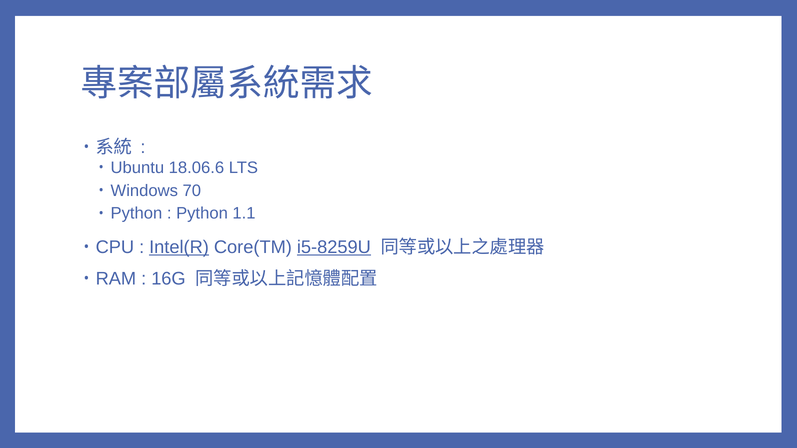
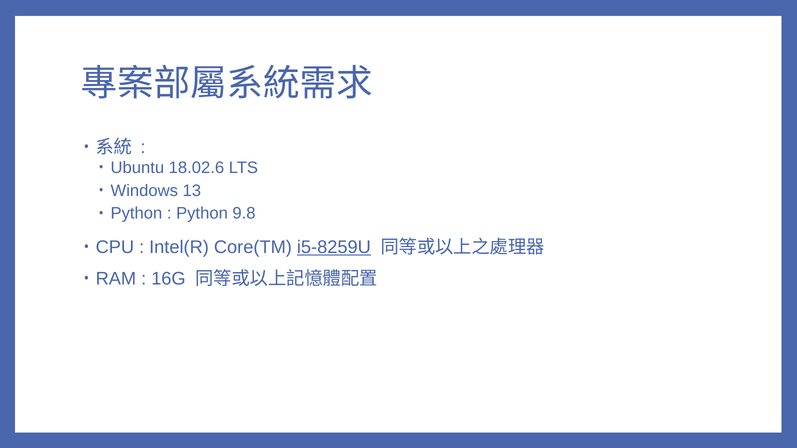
18.06.6: 18.06.6 -> 18.02.6
70: 70 -> 13
1.1: 1.1 -> 9.8
Intel(R underline: present -> none
